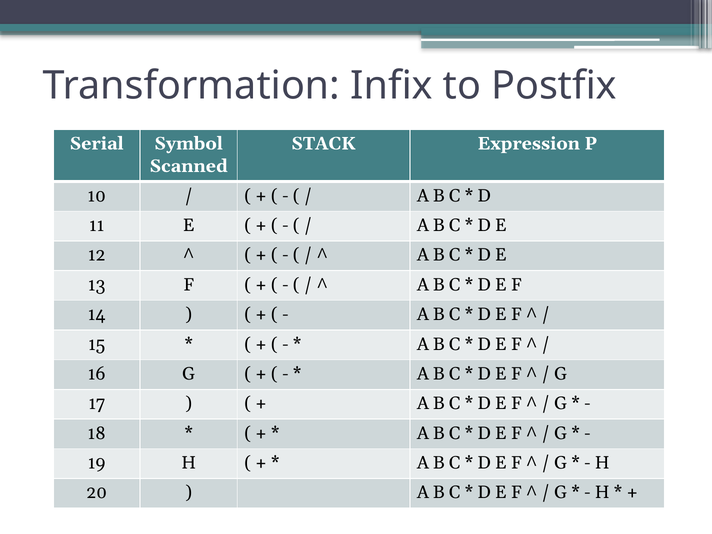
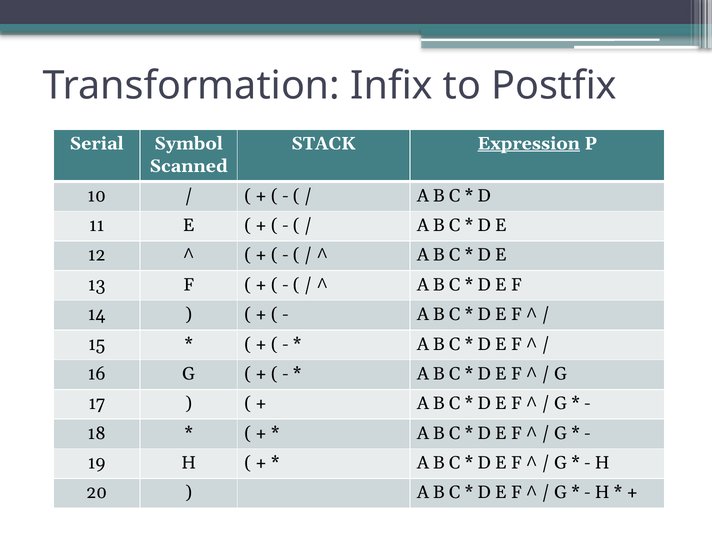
Expression underline: none -> present
